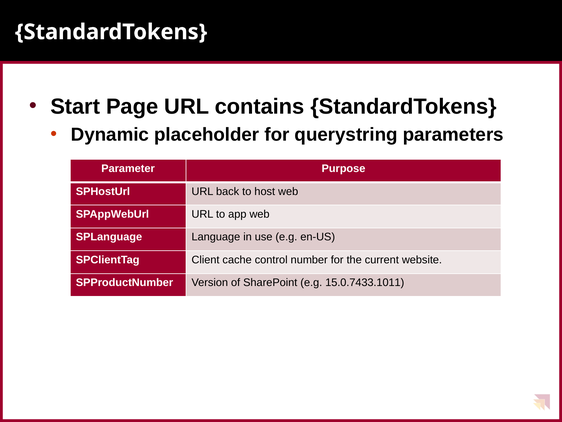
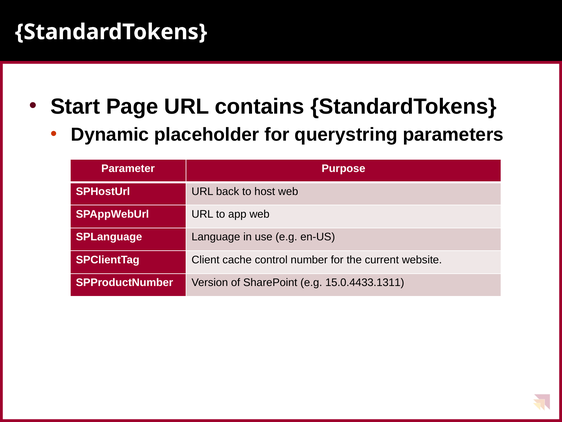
15.0.7433.1011: 15.0.7433.1011 -> 15.0.4433.1311
